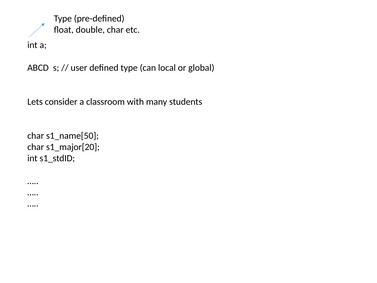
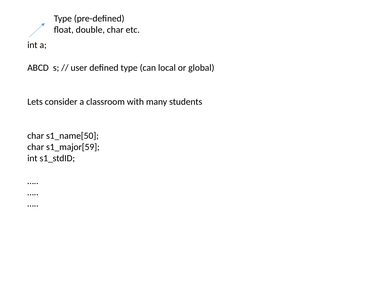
s1_major[20: s1_major[20 -> s1_major[59
